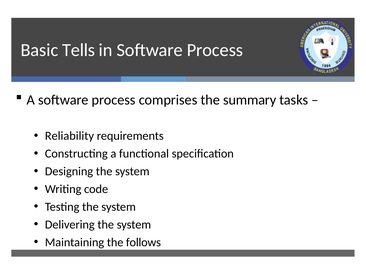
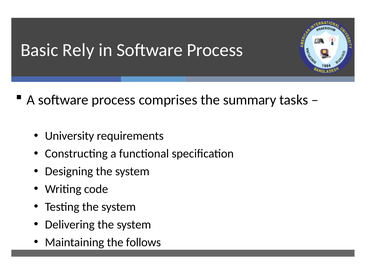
Tells: Tells -> Rely
Reliability: Reliability -> University
